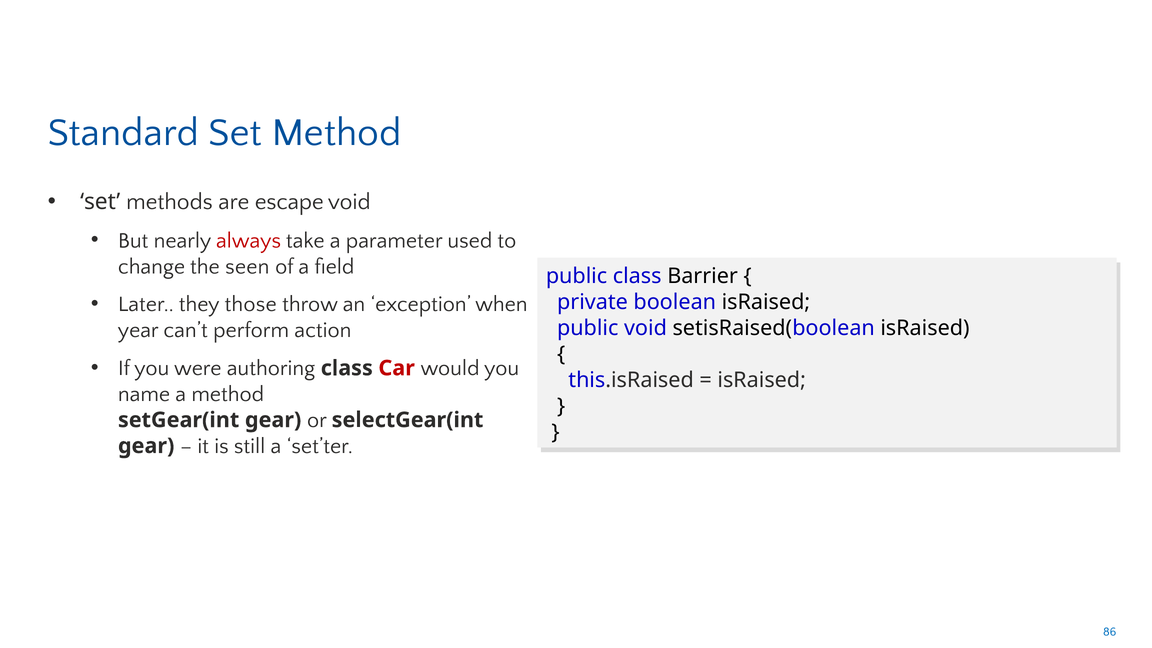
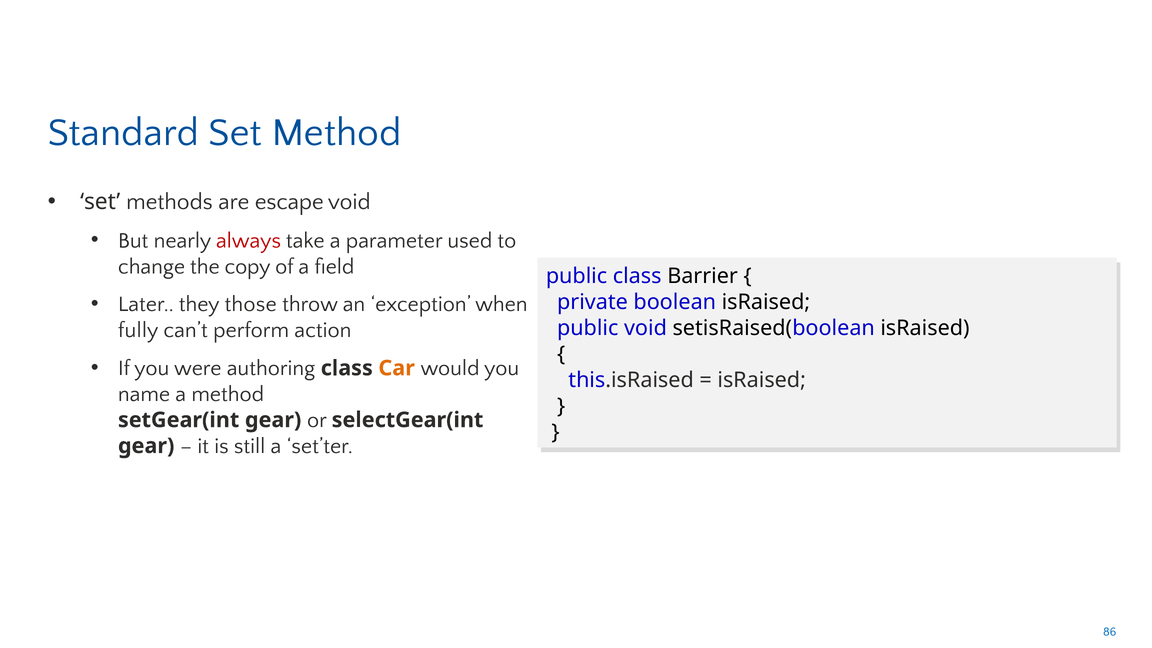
seen: seen -> copy
year: year -> fully
Car colour: red -> orange
